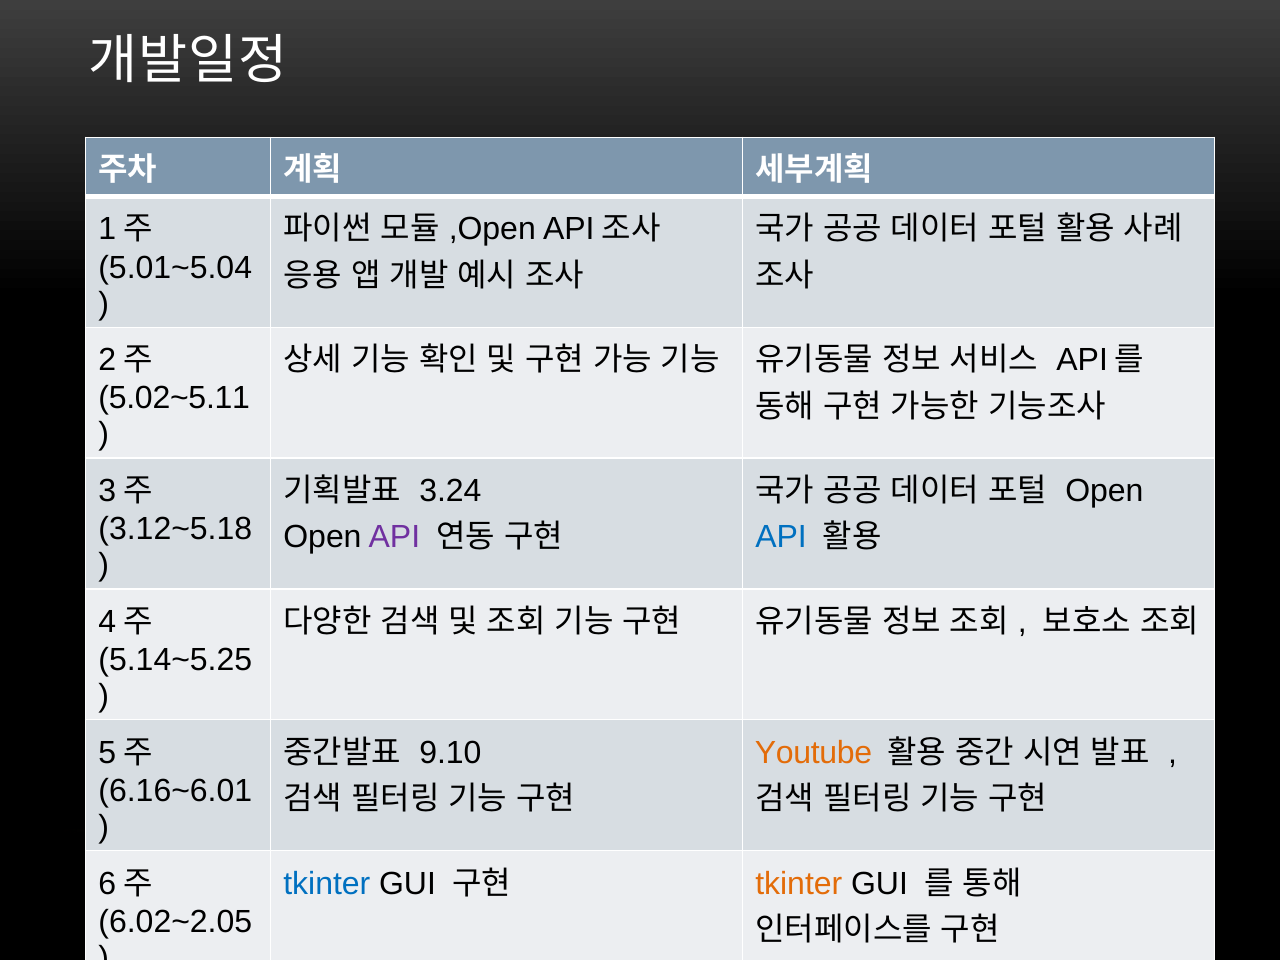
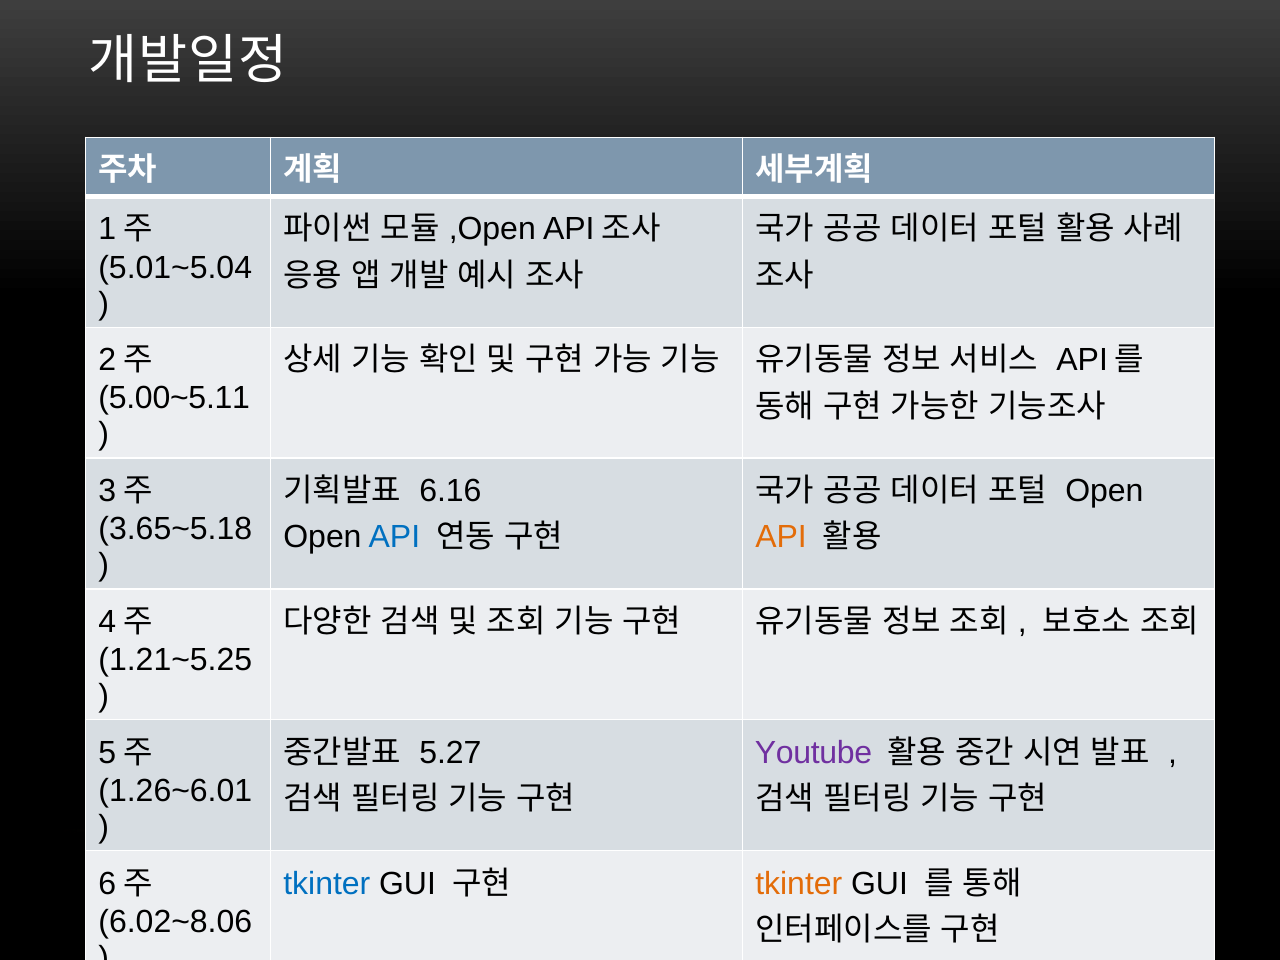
5.02~5.11: 5.02~5.11 -> 5.00~5.11
3.24: 3.24 -> 6.16
3.12~5.18: 3.12~5.18 -> 3.65~5.18
API at (394, 537) colour: purple -> blue
API at (781, 537) colour: blue -> orange
5.14~5.25: 5.14~5.25 -> 1.21~5.25
Youtube at (814, 753) colour: orange -> purple
9.10: 9.10 -> 5.27
6.16~6.01: 6.16~6.01 -> 1.26~6.01
6.02~2.05: 6.02~2.05 -> 6.02~8.06
